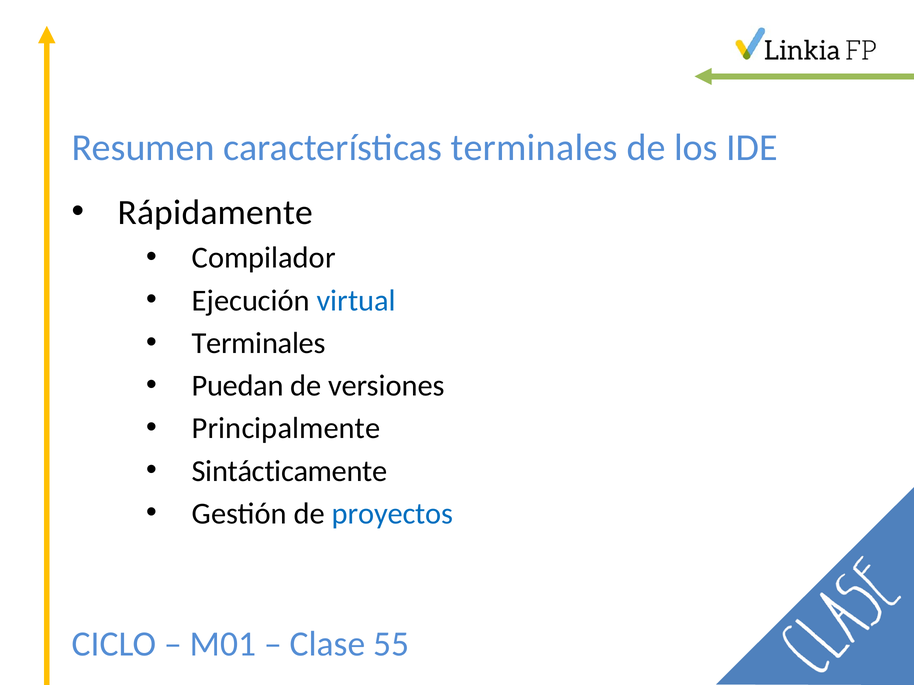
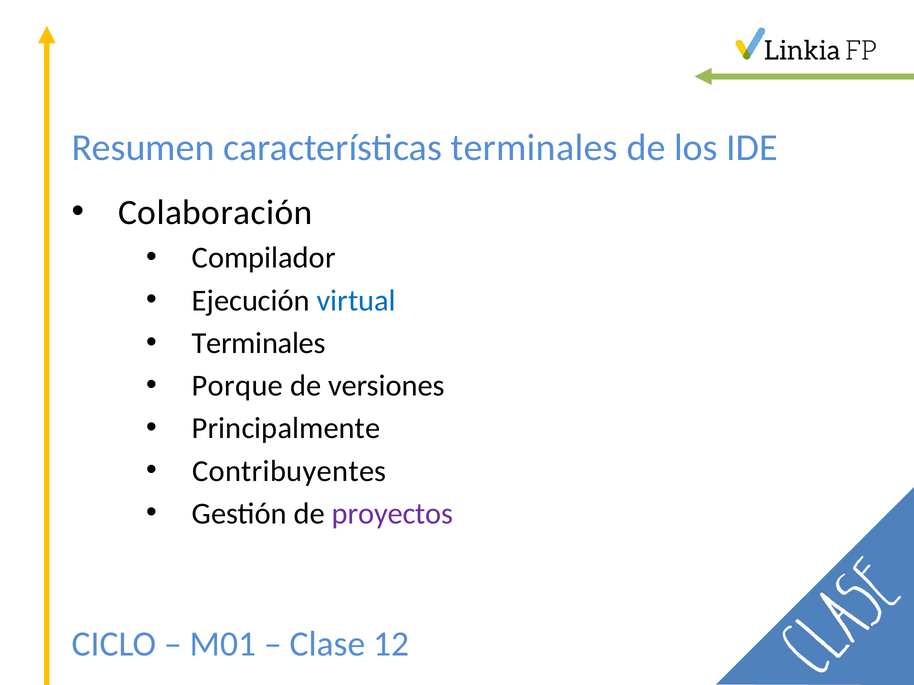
Rápidamente: Rápidamente -> Colaboración
Puedan: Puedan -> Porque
Sintácticamente: Sintácticamente -> Contribuyentes
proyectos colour: blue -> purple
55: 55 -> 12
